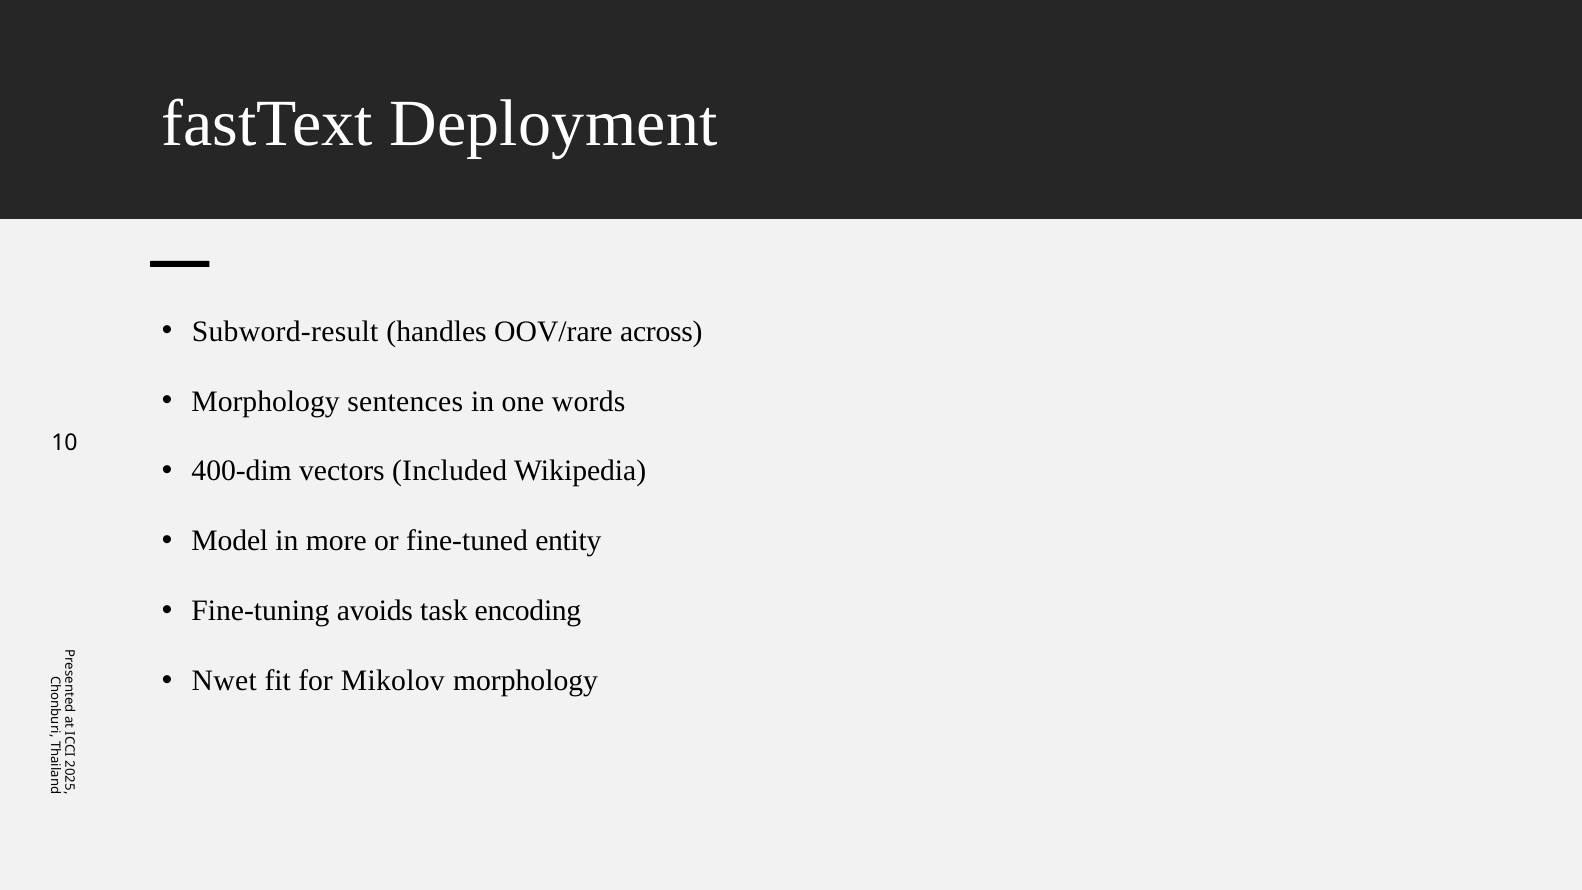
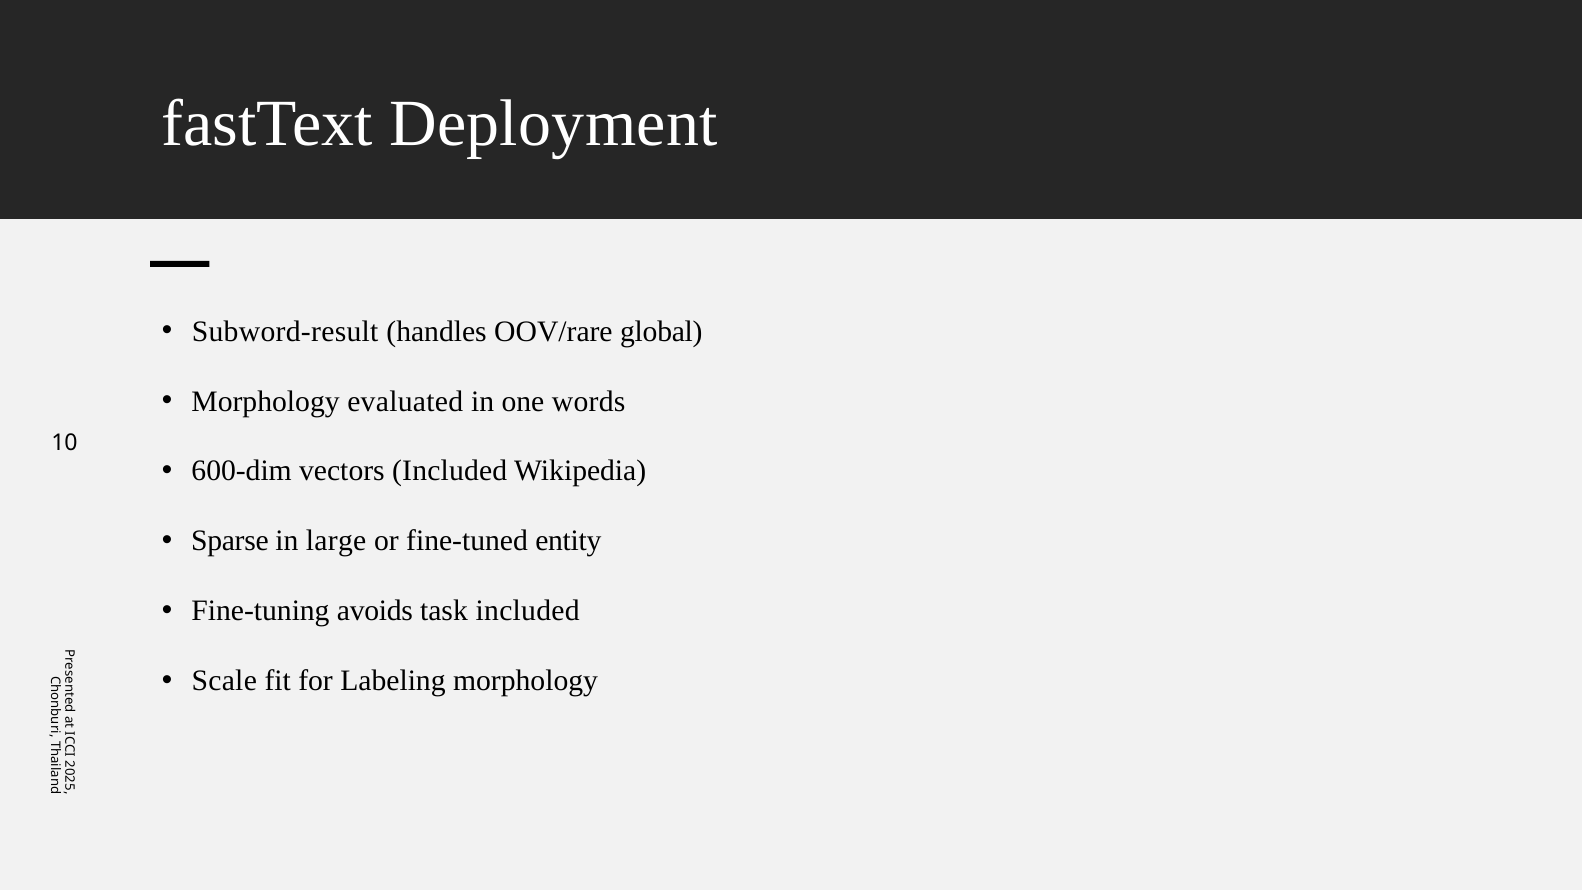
across: across -> global
sentences: sentences -> evaluated
400-dim: 400-dim -> 600-dim
Model: Model -> Sparse
more: more -> large
task encoding: encoding -> included
Nwet: Nwet -> Scale
Mikolov: Mikolov -> Labeling
